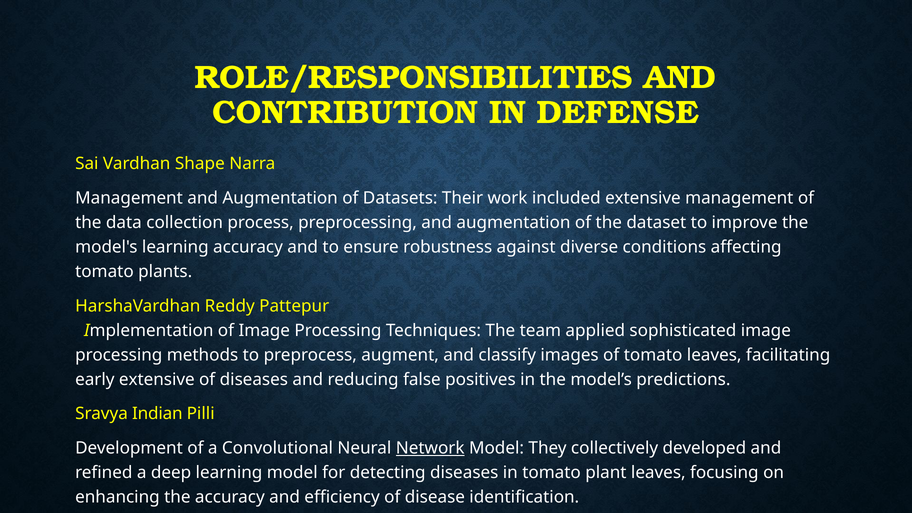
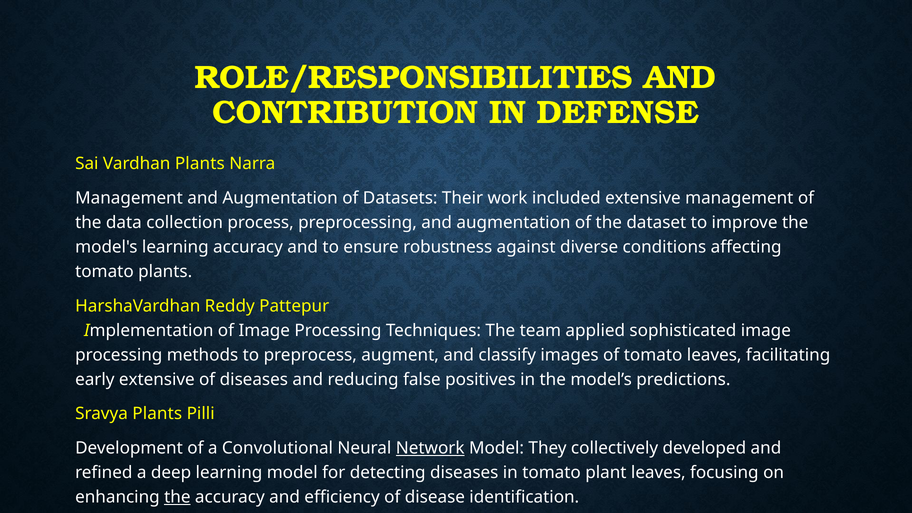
Vardhan Shape: Shape -> Plants
Sravya Indian: Indian -> Plants
the at (177, 497) underline: none -> present
